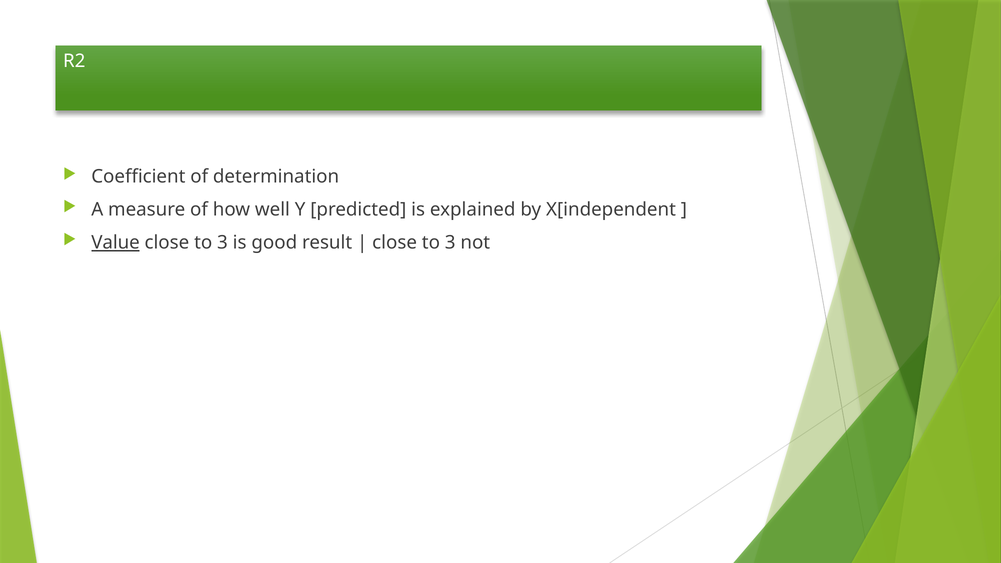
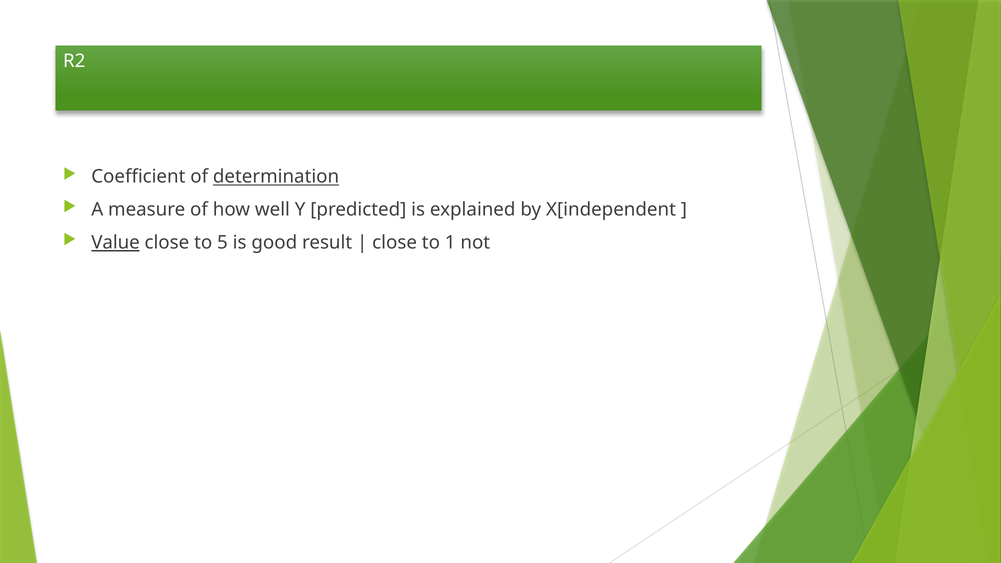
determination underline: none -> present
3 at (222, 243): 3 -> 5
3 at (450, 243): 3 -> 1
